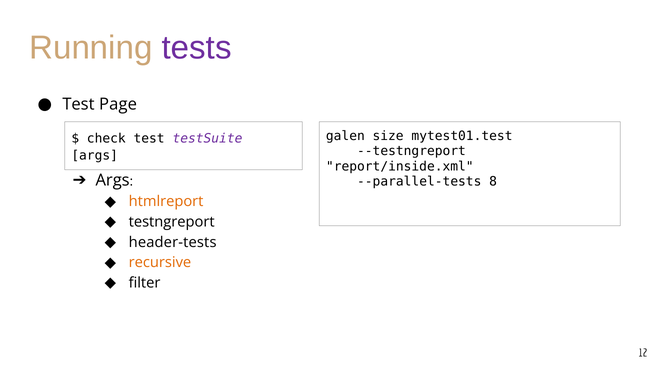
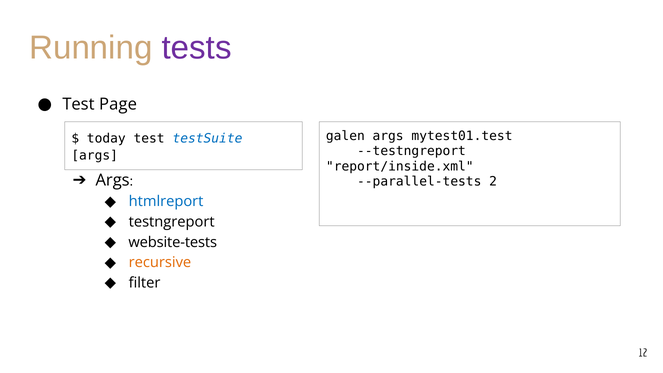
galen size: size -> args
check: check -> today
testSuite colour: purple -> blue
8: 8 -> 2
htmlreport colour: orange -> blue
header-tests: header-tests -> website-tests
